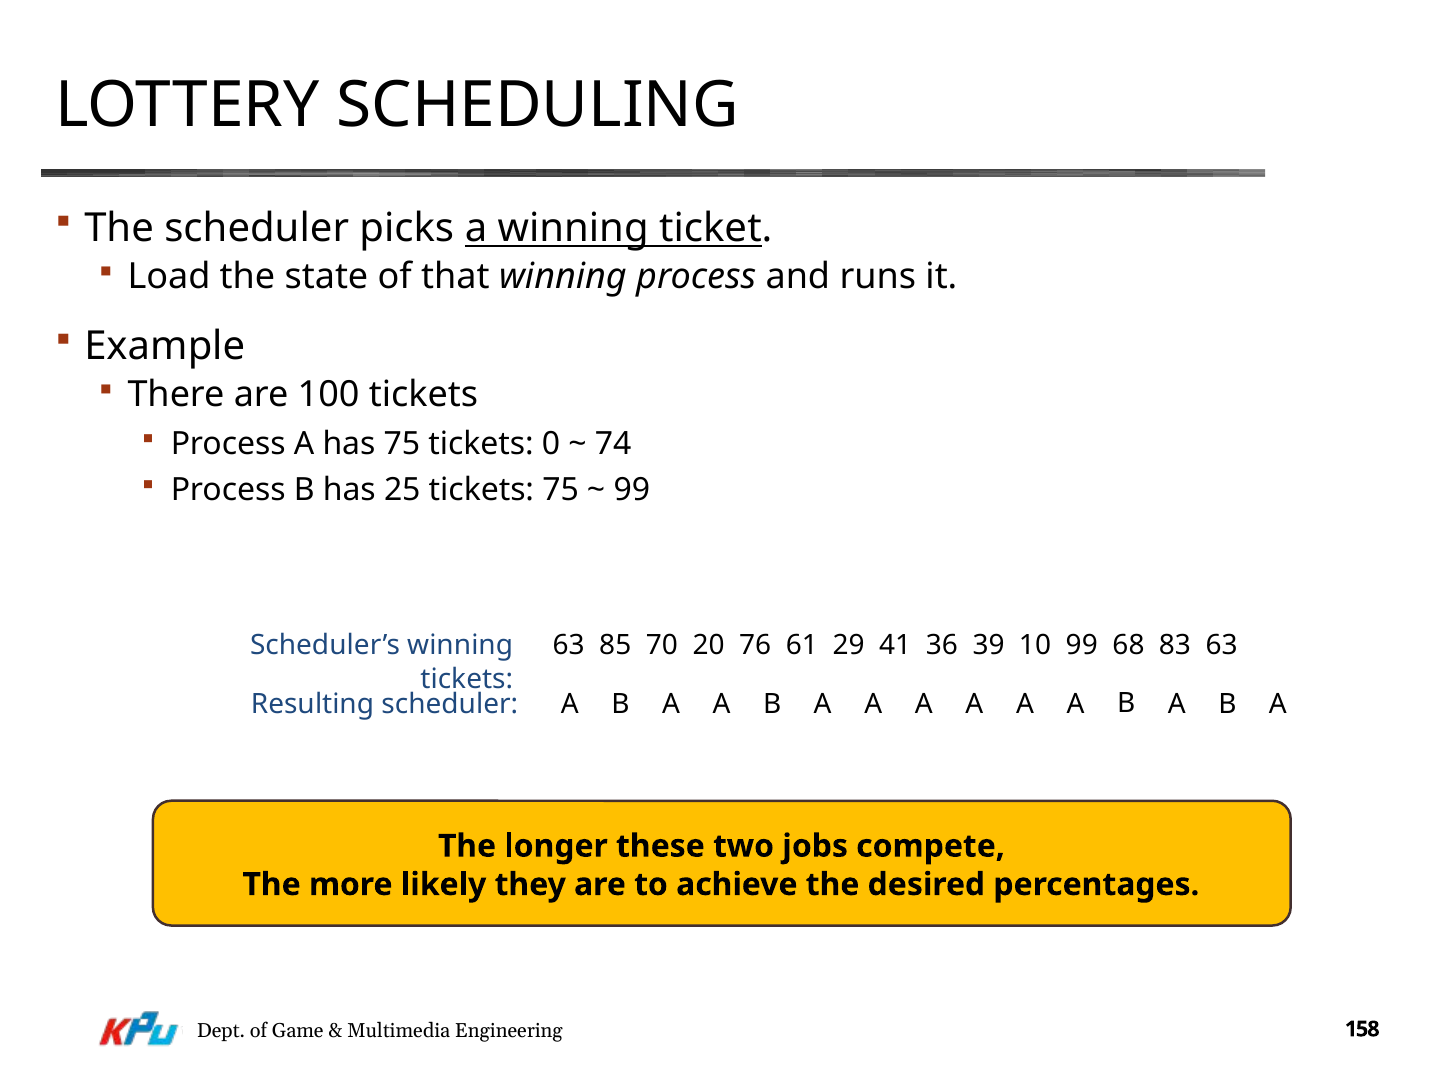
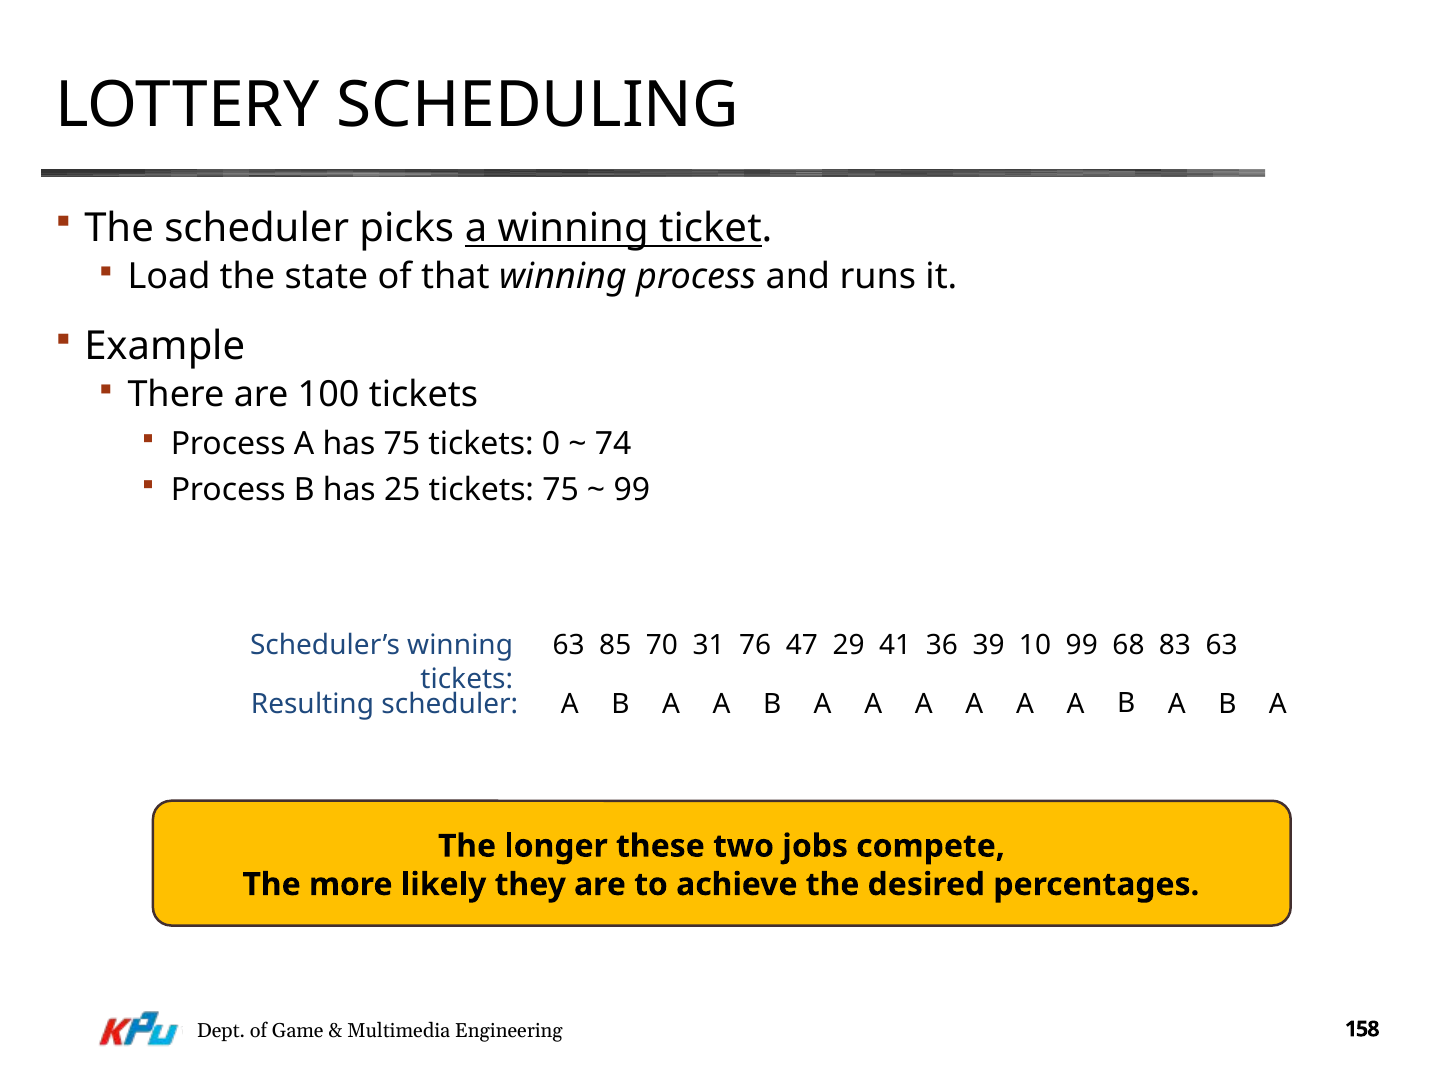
20: 20 -> 31
61: 61 -> 47
